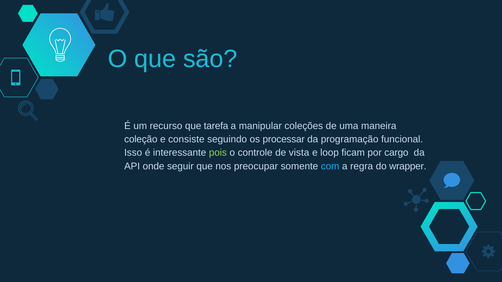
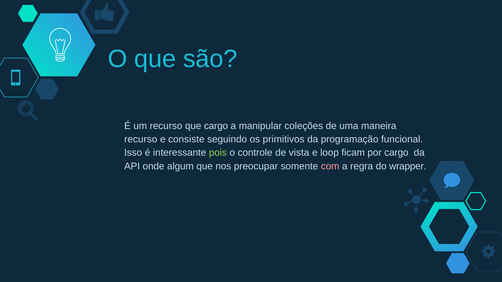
que tarefa: tarefa -> cargo
coleção at (141, 140): coleção -> recurso
processar: processar -> primitivos
seguir: seguir -> algum
com colour: light blue -> pink
